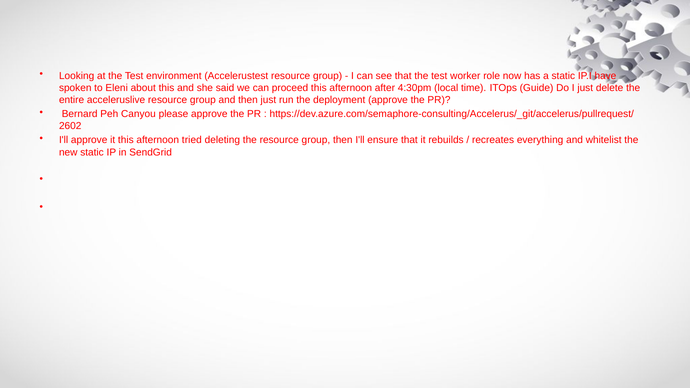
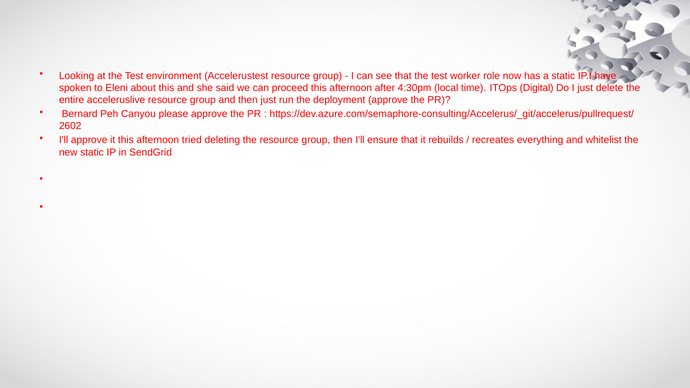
Guide: Guide -> Digital
